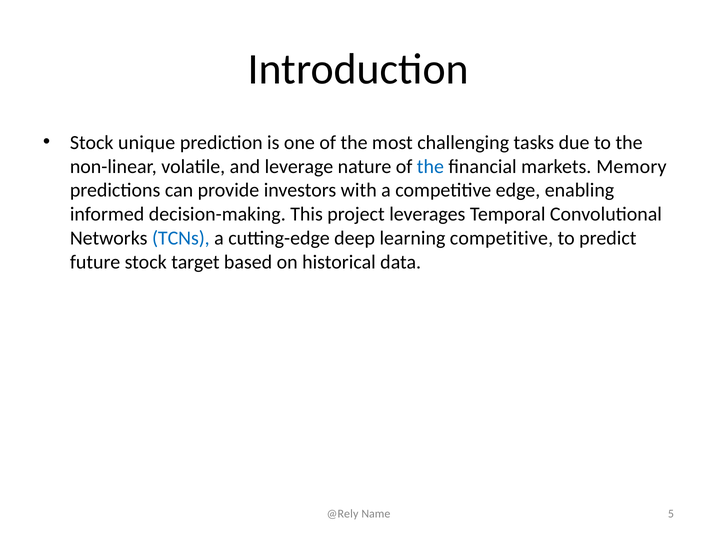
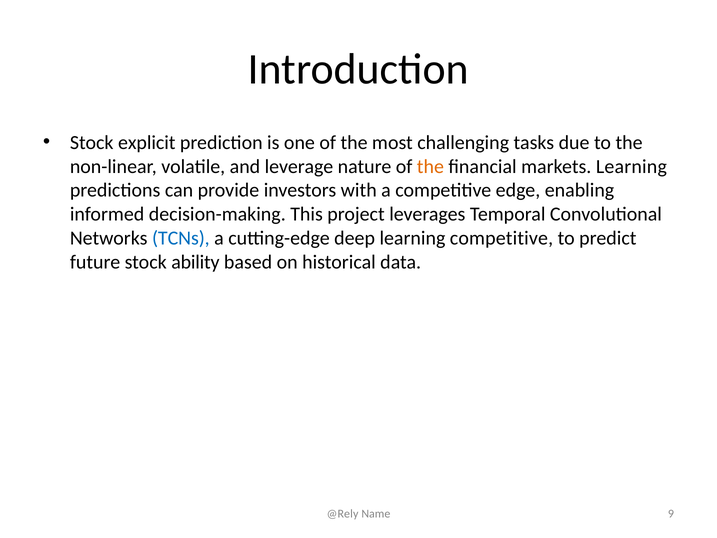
unique: unique -> explicit
the at (430, 166) colour: blue -> orange
markets Memory: Memory -> Learning
target: target -> ability
5: 5 -> 9
